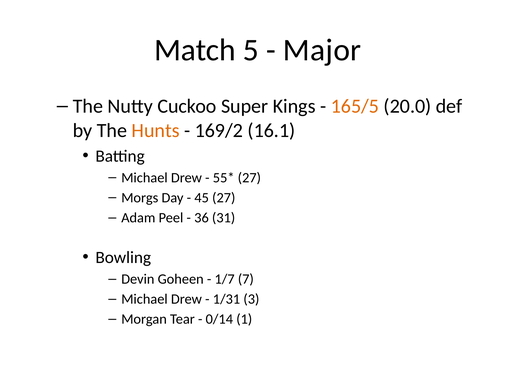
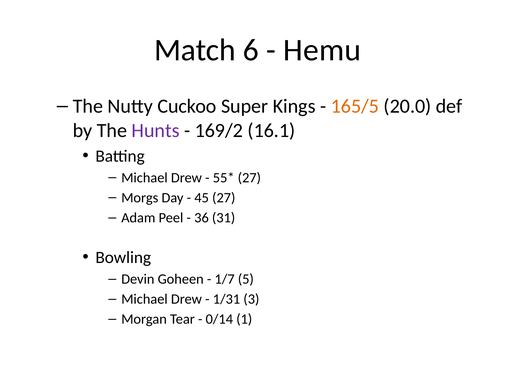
5: 5 -> 6
Major: Major -> Hemu
Hunts colour: orange -> purple
7: 7 -> 5
